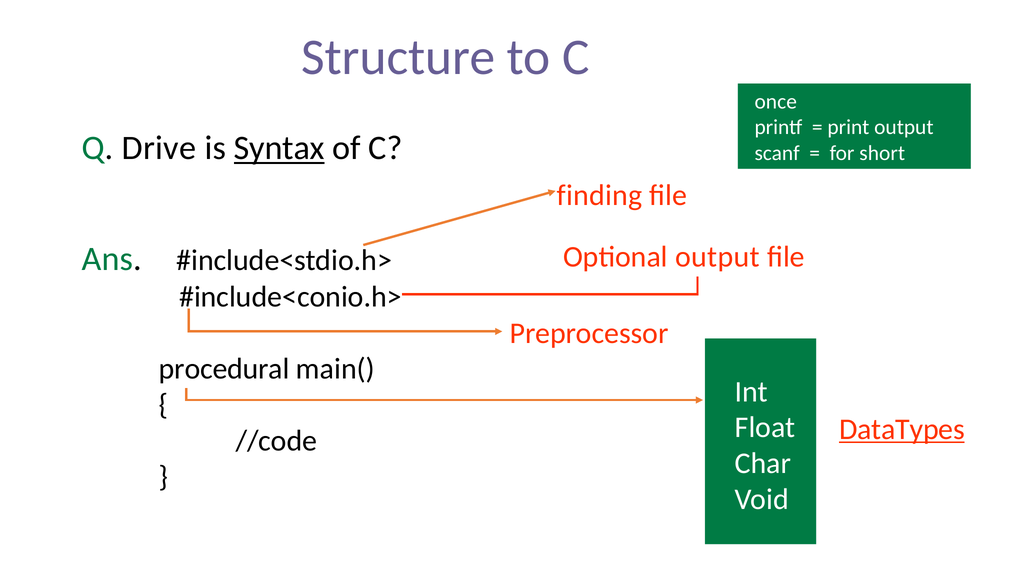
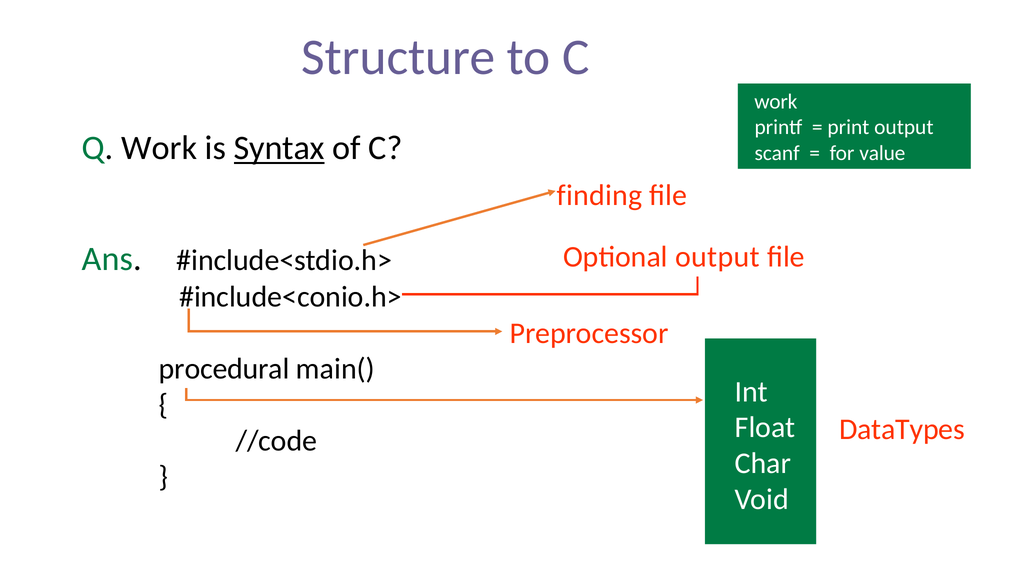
once at (776, 102): once -> work
Q Drive: Drive -> Work
short: short -> value
DataTypes underline: present -> none
